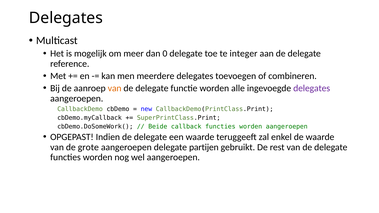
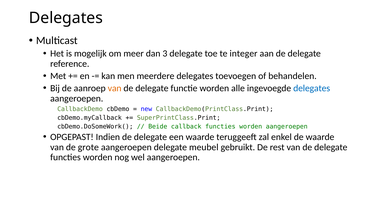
0: 0 -> 3
combineren: combineren -> behandelen
delegates at (312, 88) colour: purple -> blue
partijen: partijen -> meubel
